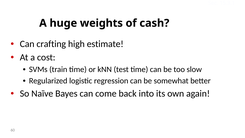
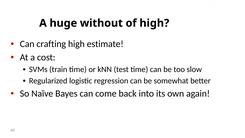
weights: weights -> without
of cash: cash -> high
